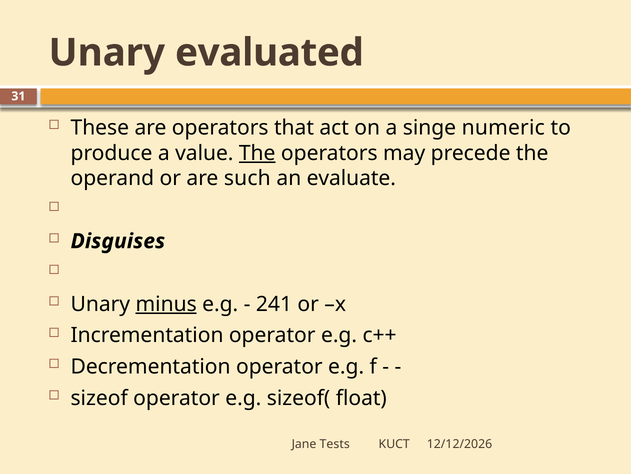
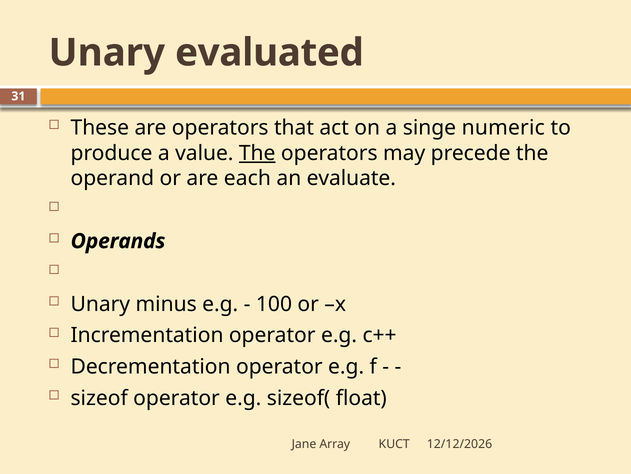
such: such -> each
Disguises: Disguises -> Operands
minus underline: present -> none
241: 241 -> 100
Tests: Tests -> Array
